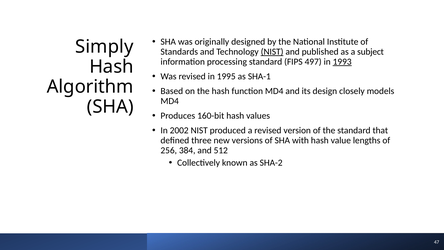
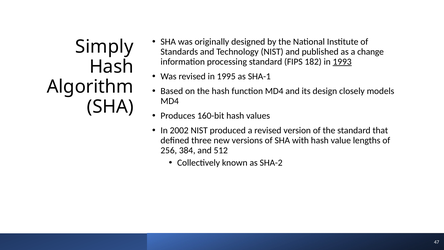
NIST at (272, 52) underline: present -> none
subject: subject -> change
497: 497 -> 182
